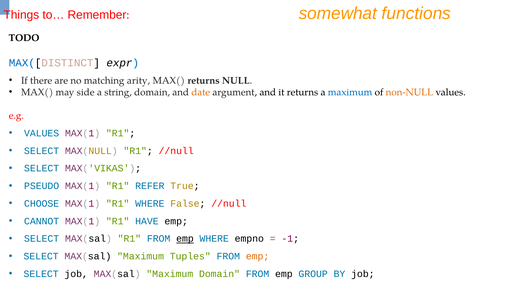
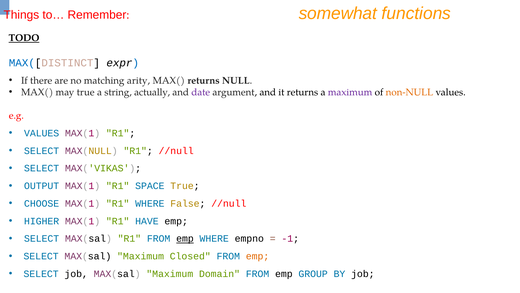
TODO underline: none -> present
may side: side -> true
string domain: domain -> actually
date colour: orange -> purple
maximum at (350, 92) colour: blue -> purple
PSEUDO: PSEUDO -> OUTPUT
REFER: REFER -> SPACE
CANNOT: CANNOT -> HIGHER
Tuples: Tuples -> Closed
